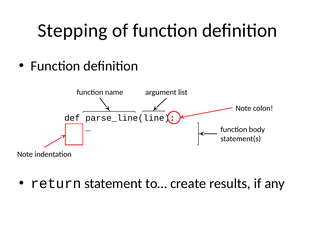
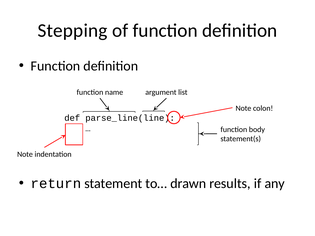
create: create -> drawn
